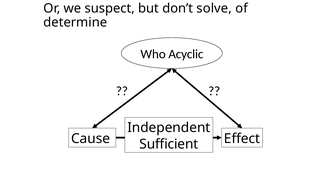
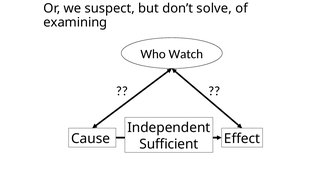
determine: determine -> examining
Acyclic: Acyclic -> Watch
